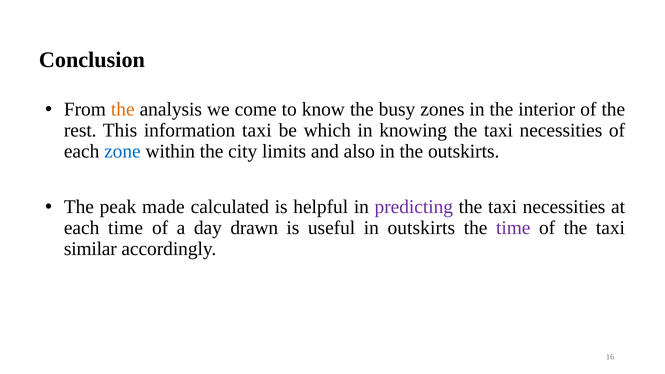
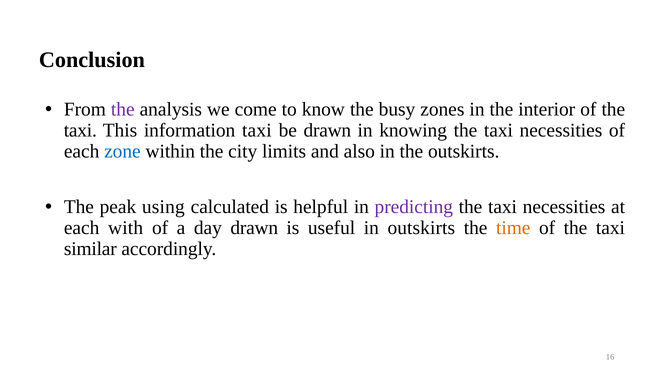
the at (123, 110) colour: orange -> purple
rest at (80, 130): rest -> taxi
be which: which -> drawn
made: made -> using
each time: time -> with
time at (513, 228) colour: purple -> orange
